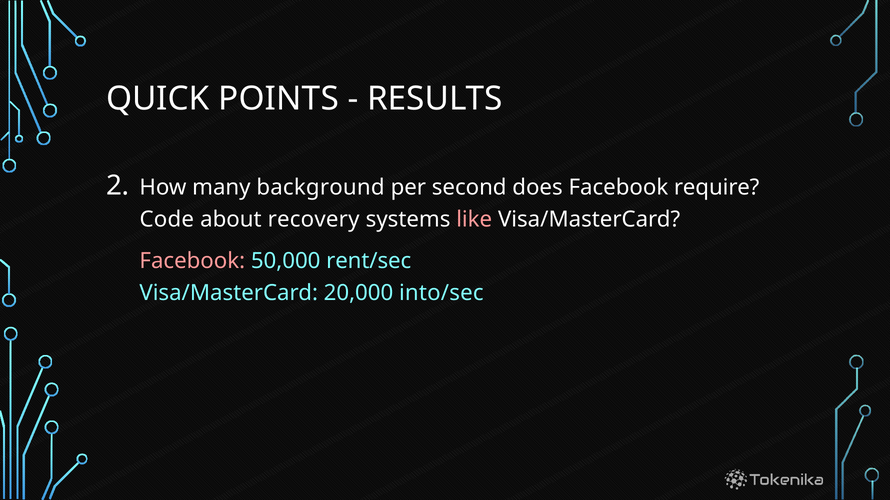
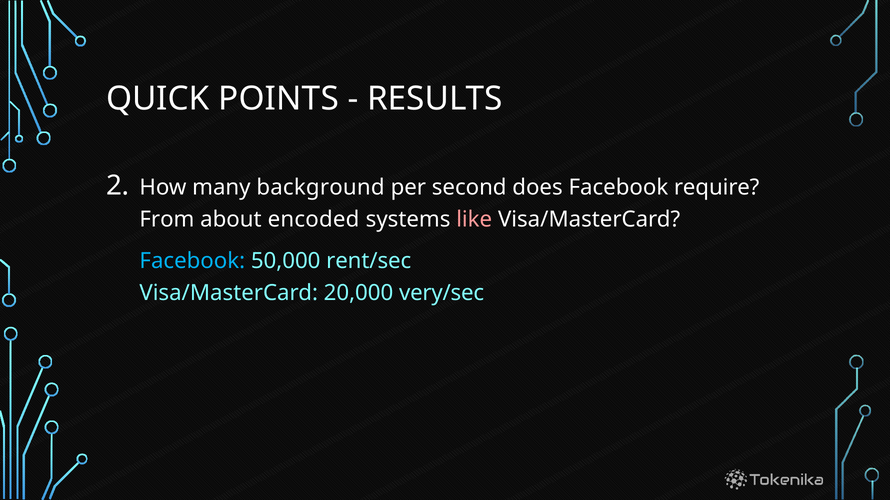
Code: Code -> From
recovery: recovery -> encoded
Facebook at (192, 261) colour: pink -> light blue
into/sec: into/sec -> very/sec
